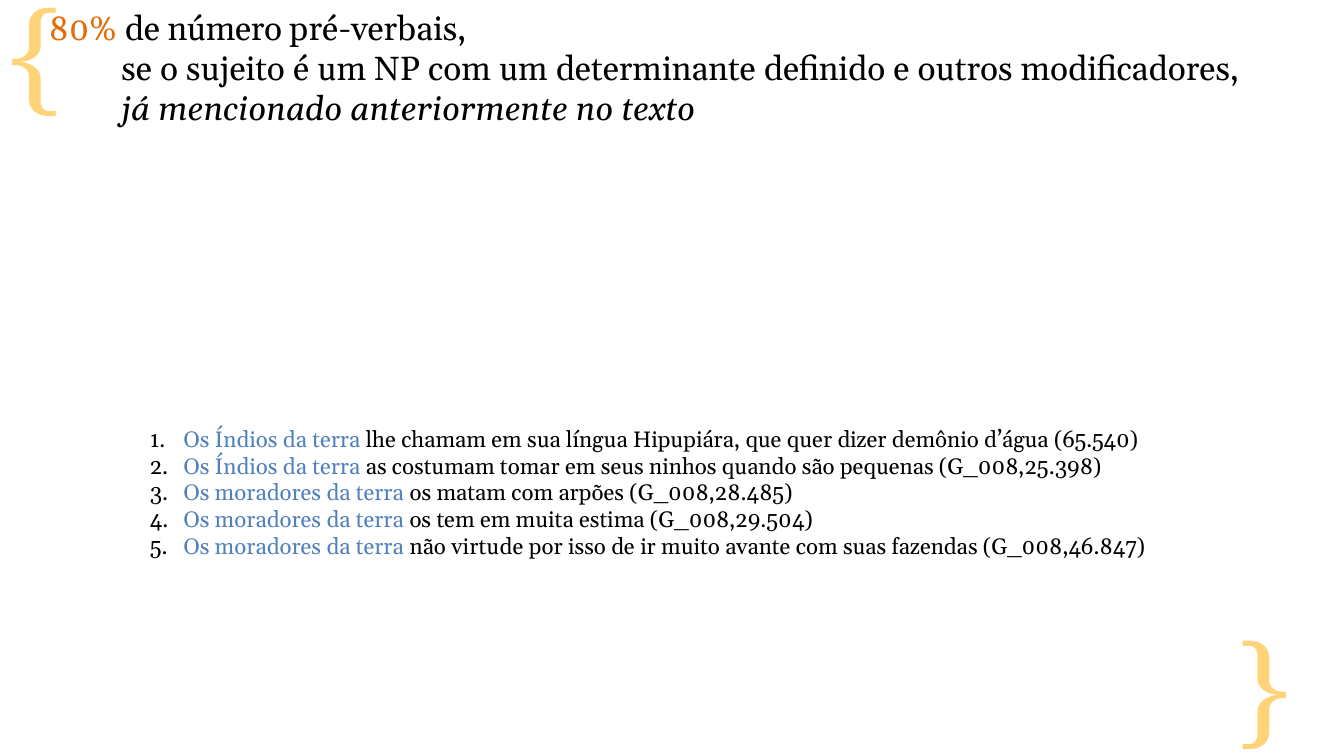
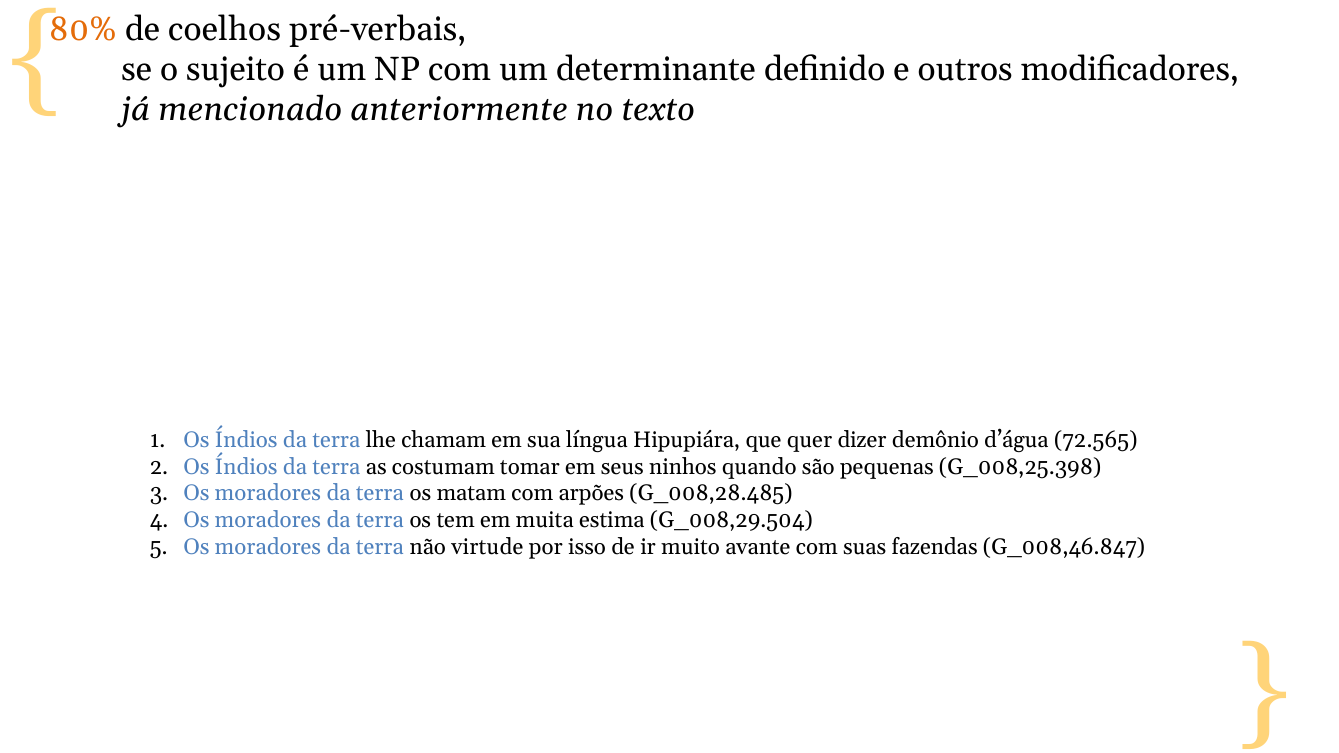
número: número -> coelhos
65.540: 65.540 -> 72.565
